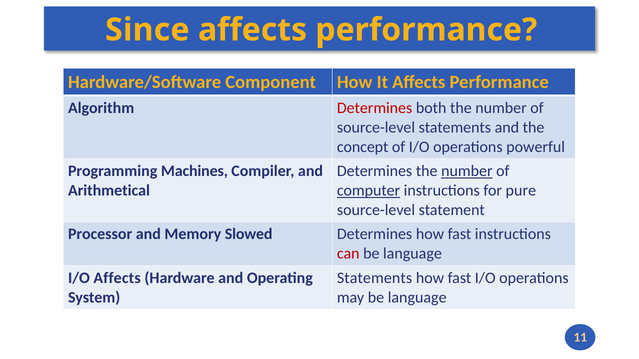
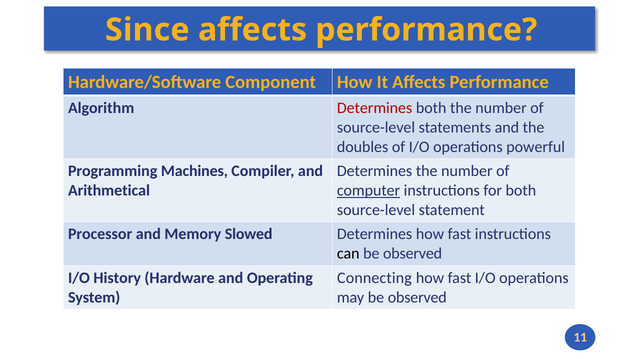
concept: concept -> doubles
number at (467, 171) underline: present -> none
for pure: pure -> both
can colour: red -> black
language at (412, 254): language -> observed
I/O Affects: Affects -> History
Statements at (375, 278): Statements -> Connecting
may be language: language -> observed
